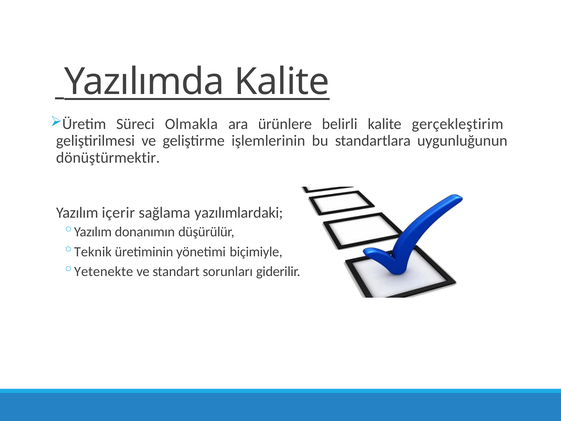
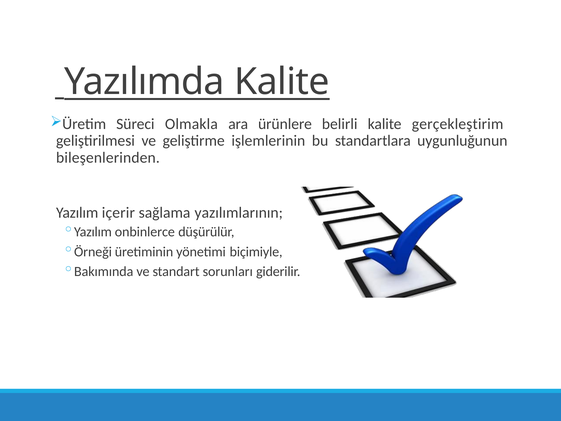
dönüştürmektir: dönüştürmektir -> bileşenlerinden
yazılımlardaki: yazılımlardaki -> yazılımlarının
donanımın: donanımın -> onbinlerce
Teknik: Teknik -> Örneği
Yetenekte: Yetenekte -> Bakımında
